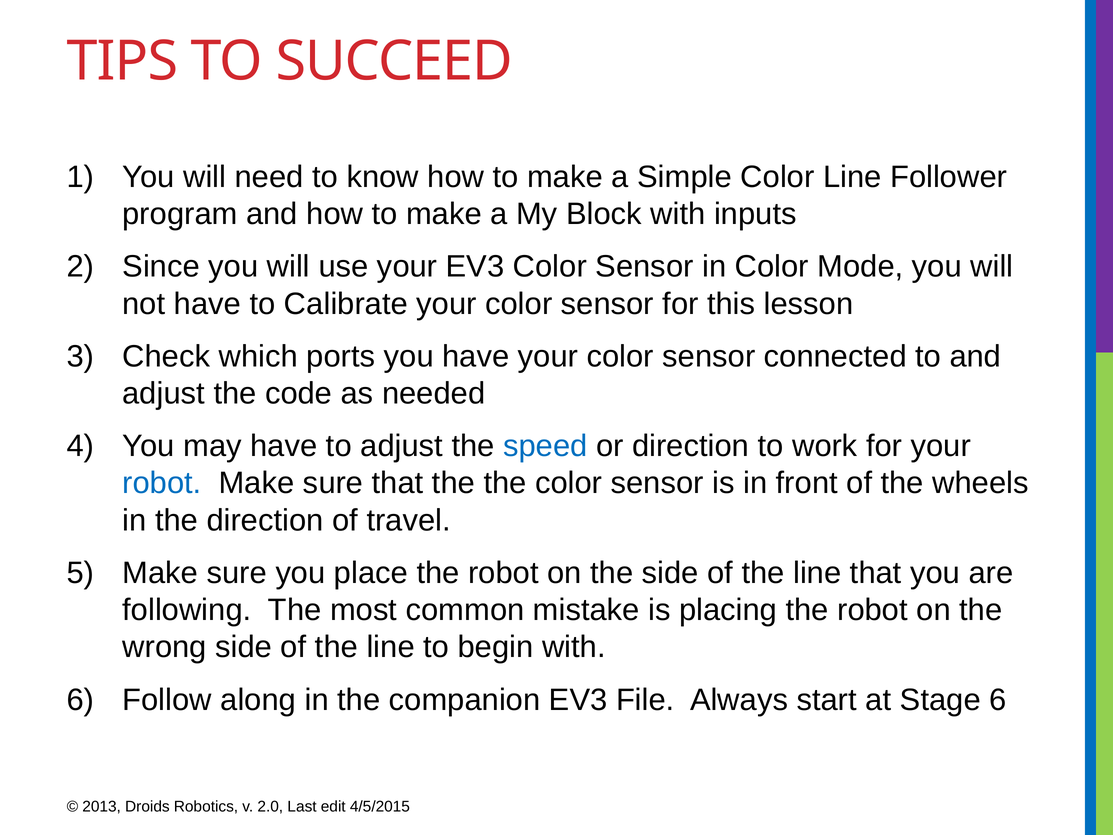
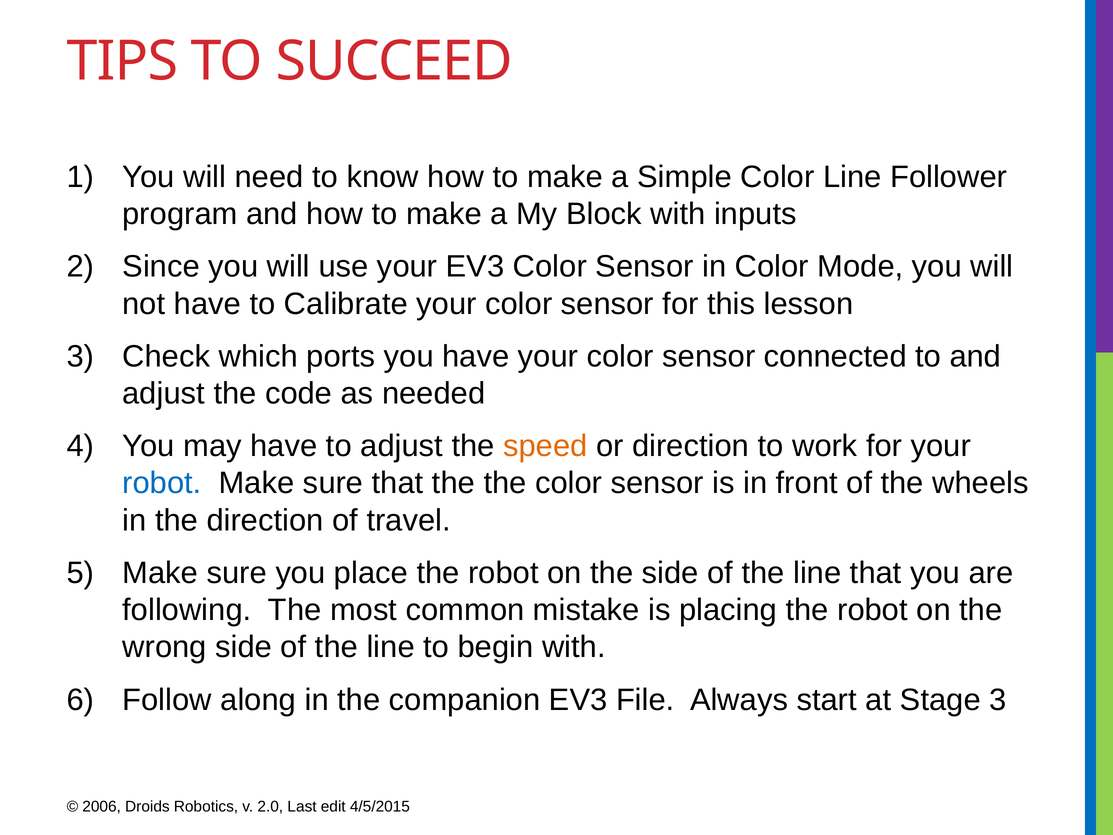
speed colour: blue -> orange
Stage 6: 6 -> 3
2013: 2013 -> 2006
